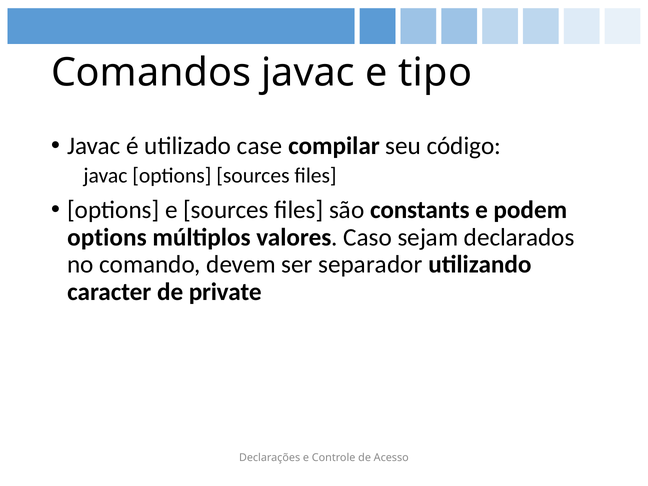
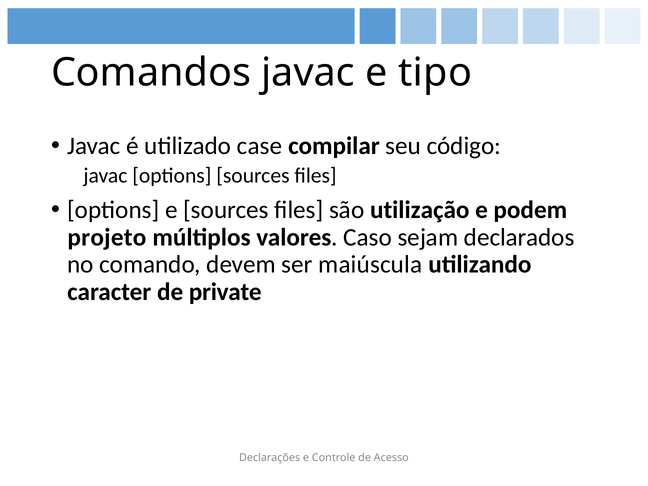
constants: constants -> utilização
options at (107, 237): options -> projeto
separador: separador -> maiúscula
